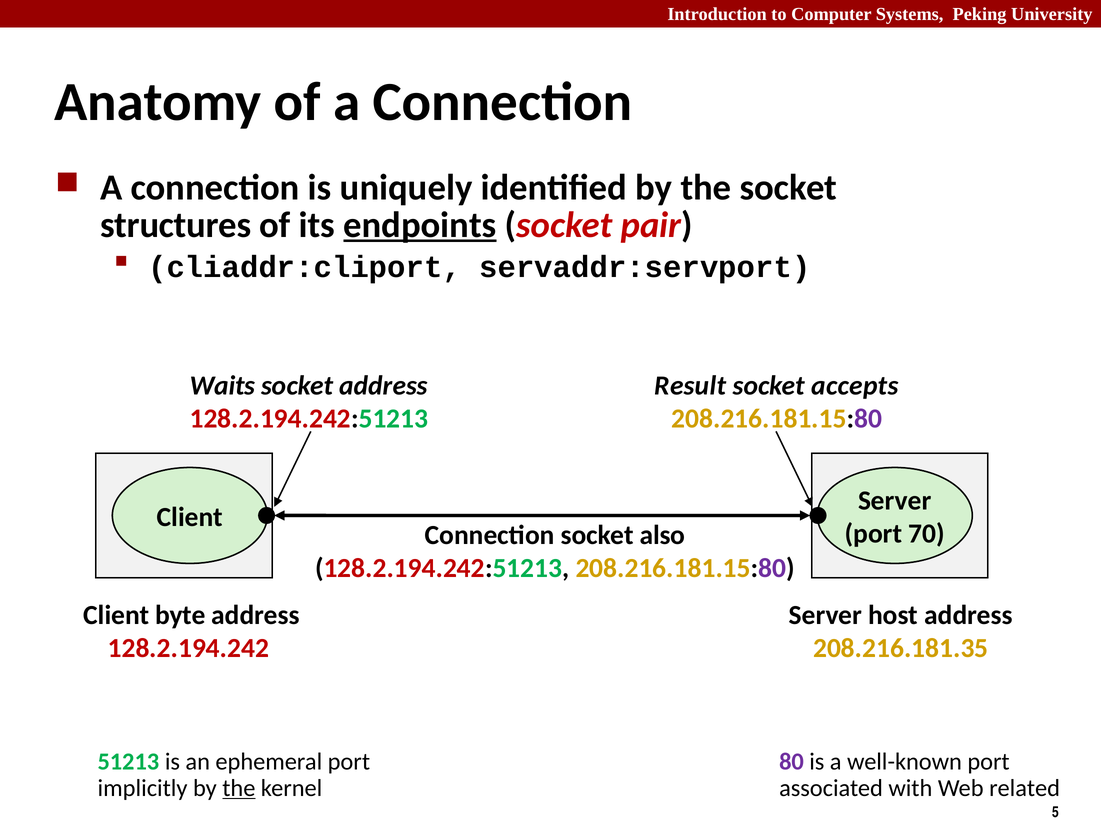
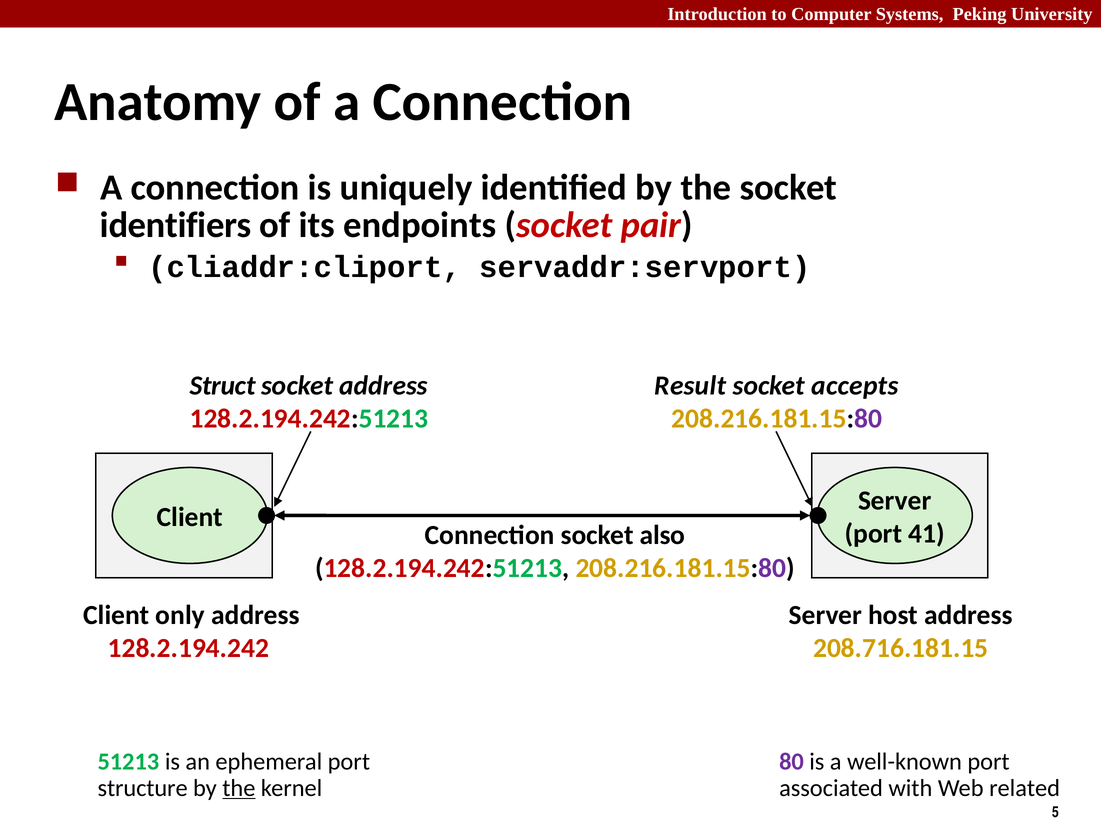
structures: structures -> identifiers
endpoints underline: present -> none
Waits: Waits -> Struct
70: 70 -> 41
byte: byte -> only
208.216.181.35: 208.216.181.35 -> 208.716.181.15
implicitly: implicitly -> structure
